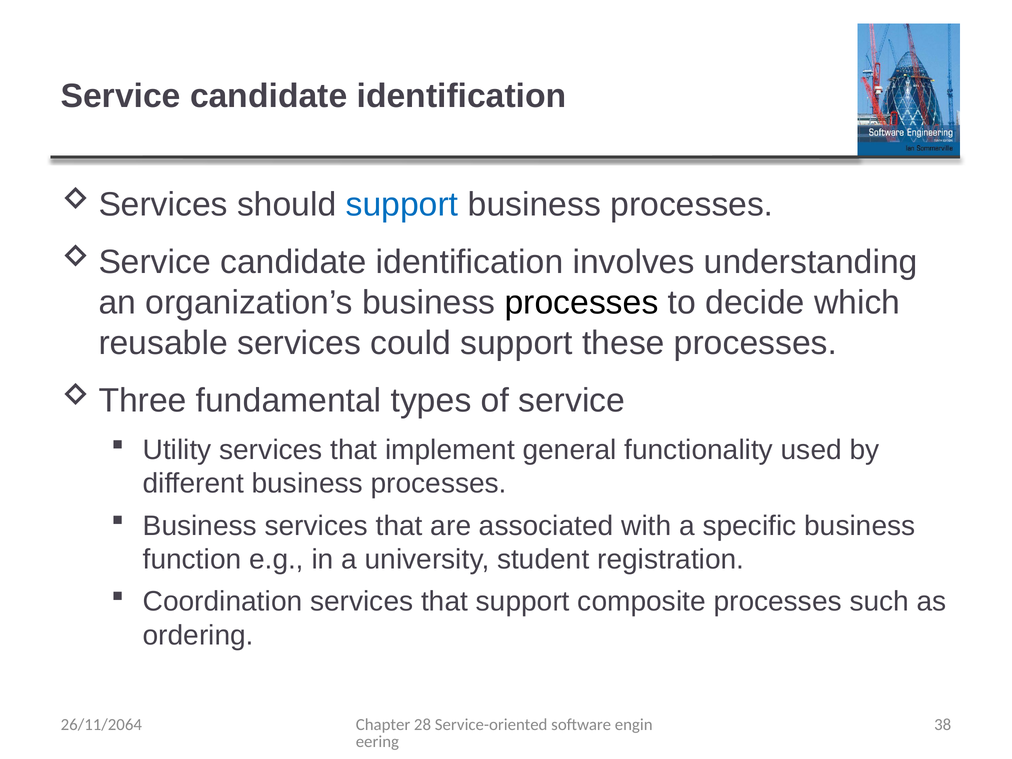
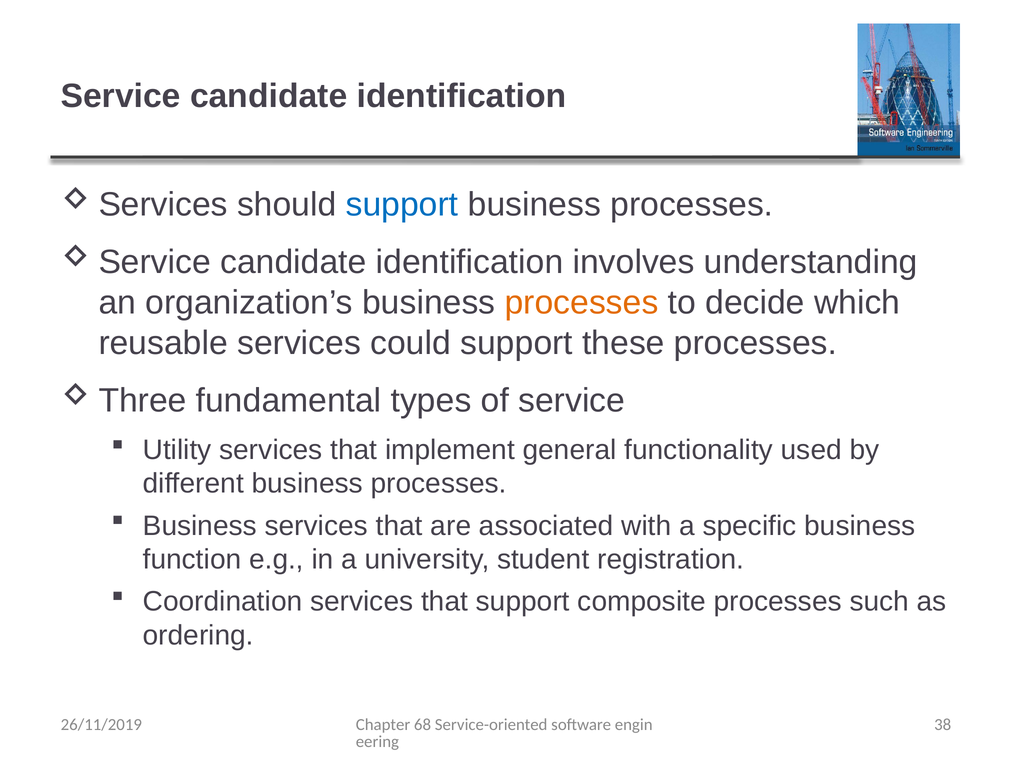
processes at (582, 303) colour: black -> orange
28: 28 -> 68
26/11/2064: 26/11/2064 -> 26/11/2019
